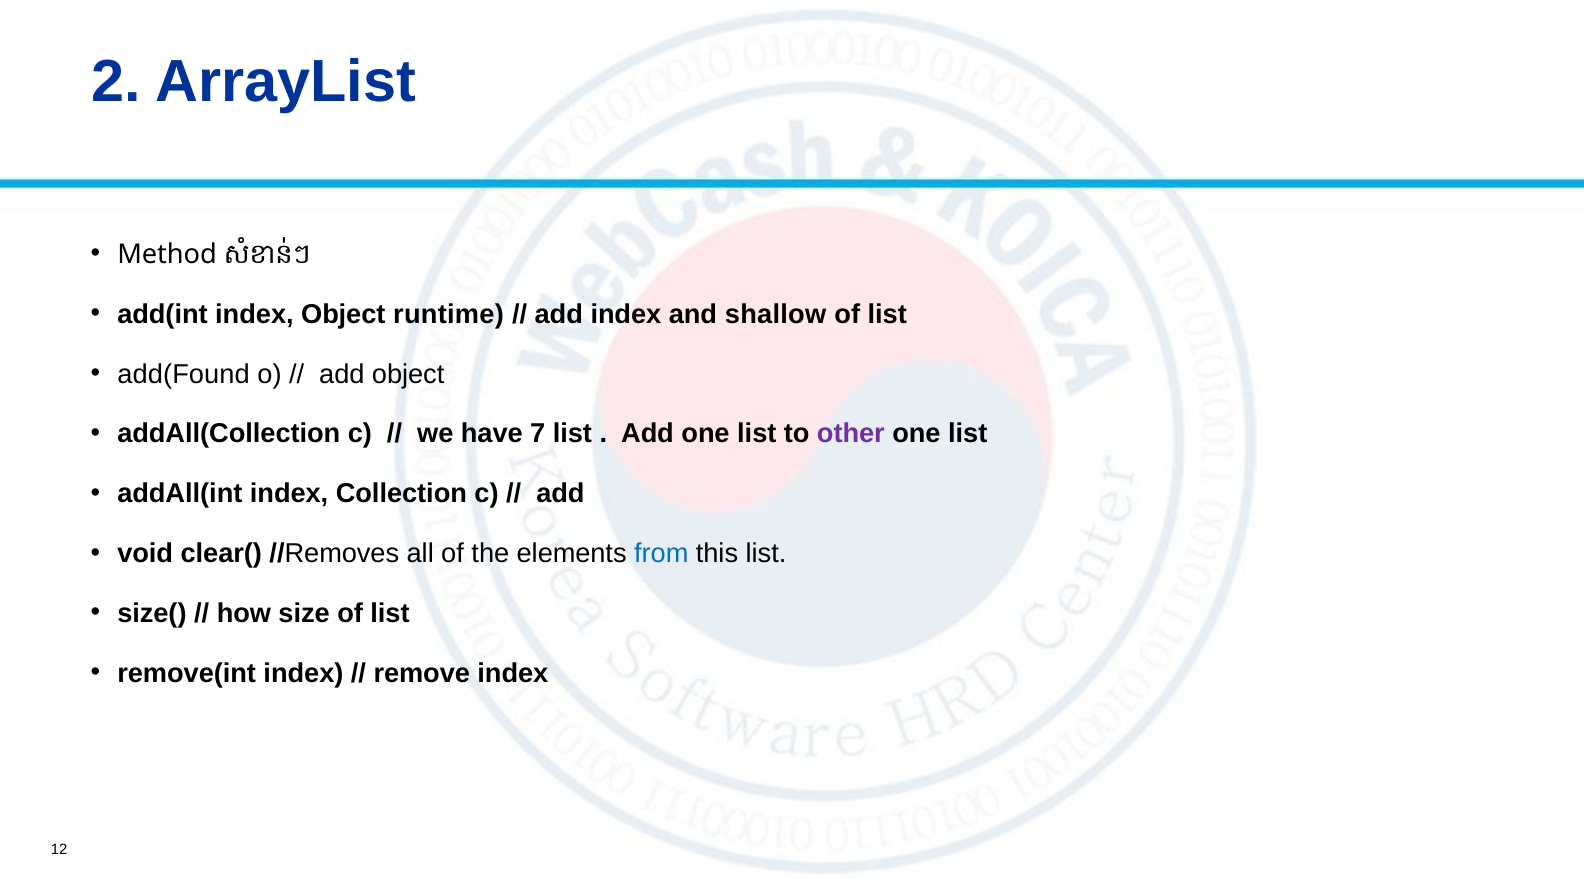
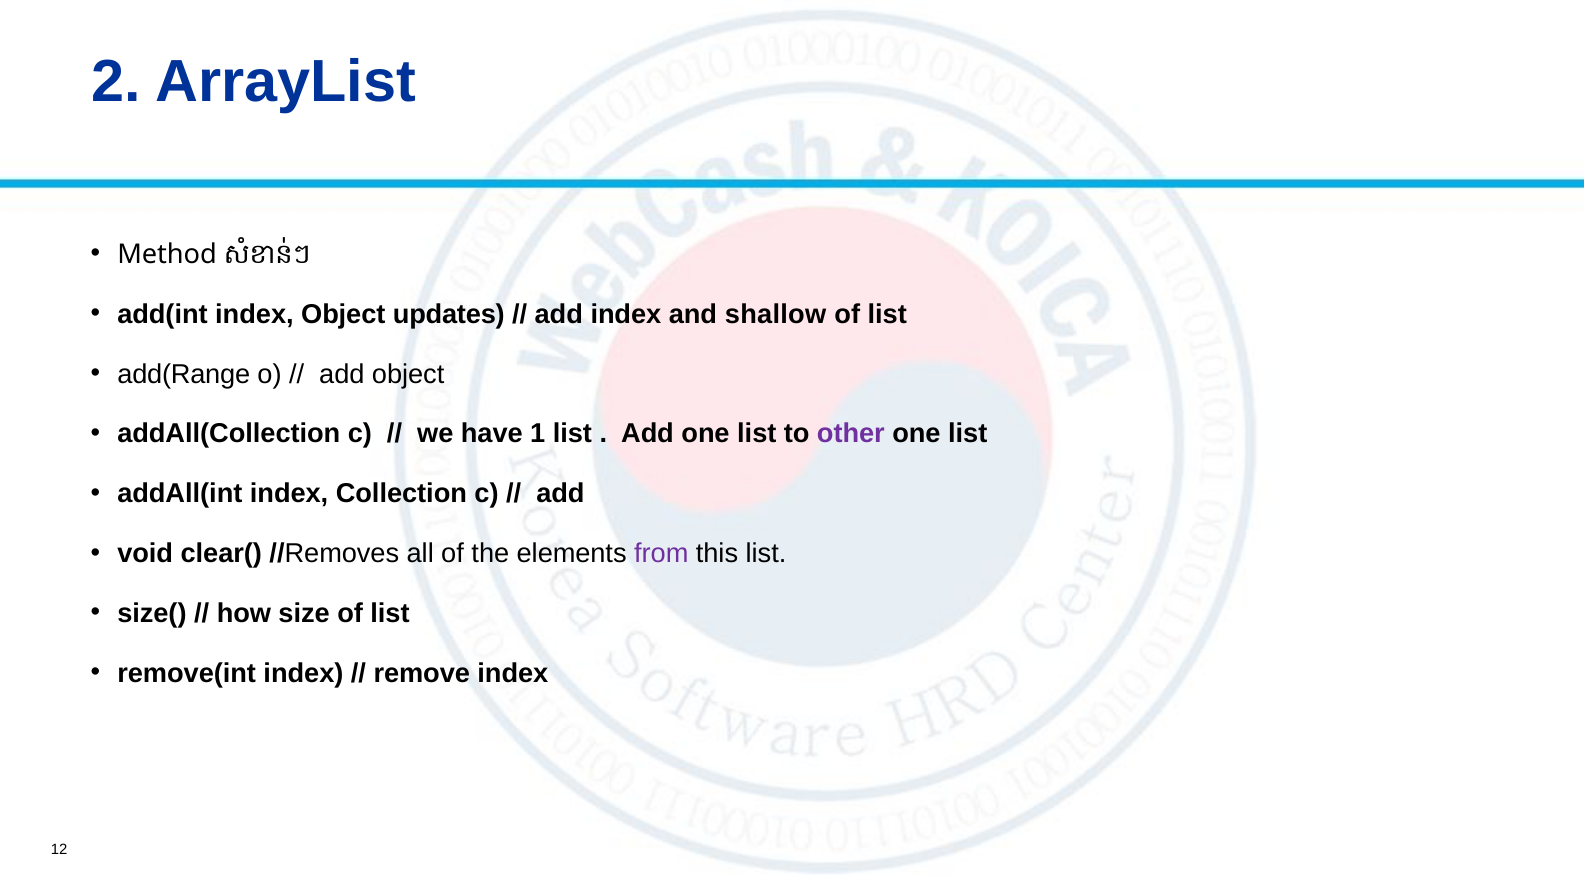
runtime: runtime -> updates
add(Found: add(Found -> add(Range
7: 7 -> 1
from colour: blue -> purple
